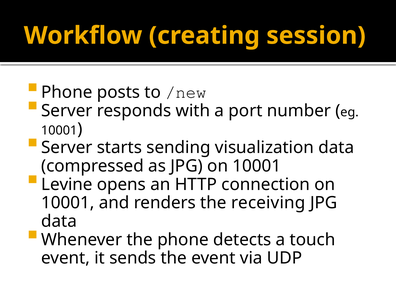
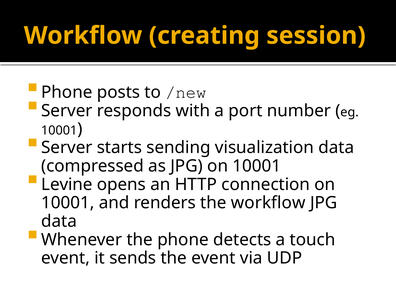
the receiving: receiving -> workflow
